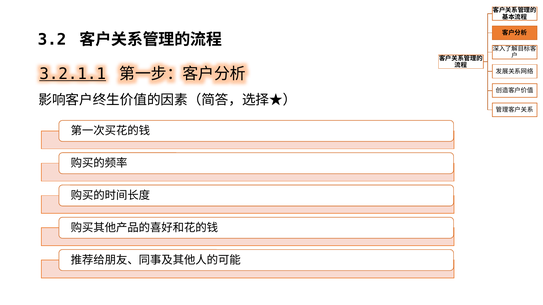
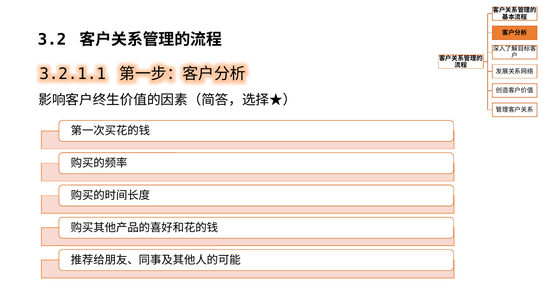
3.2.1.1 underline: present -> none
